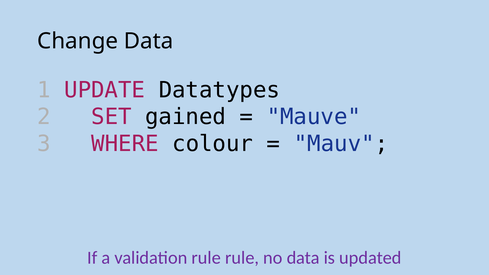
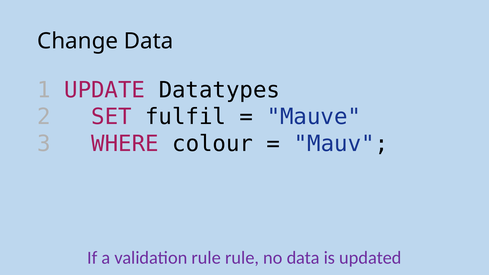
gained: gained -> fulfil
